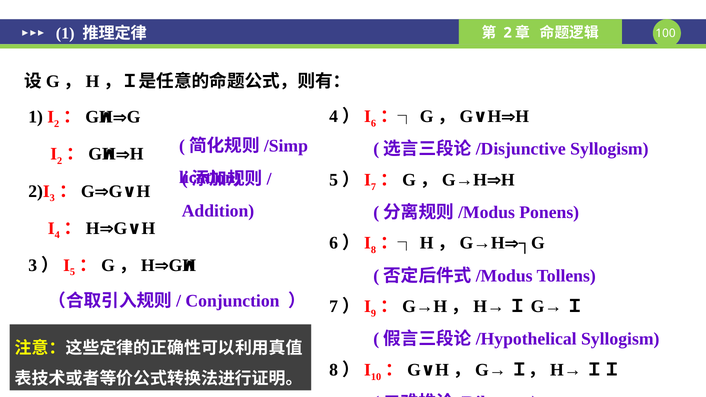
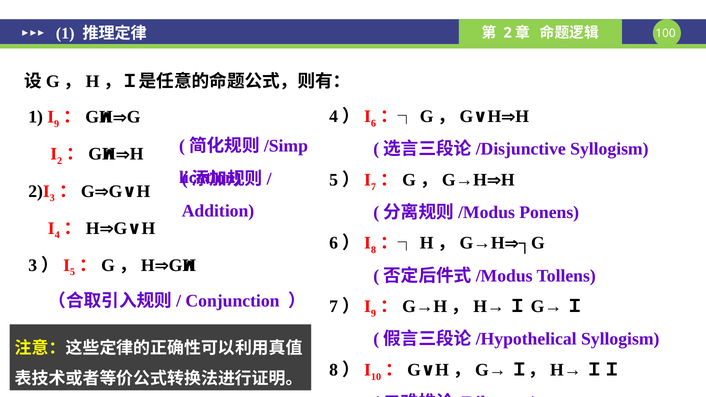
2 at (57, 124): 2 -> 9
